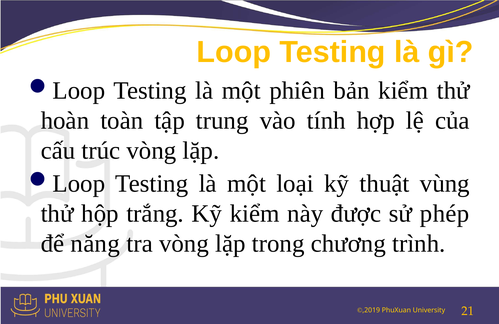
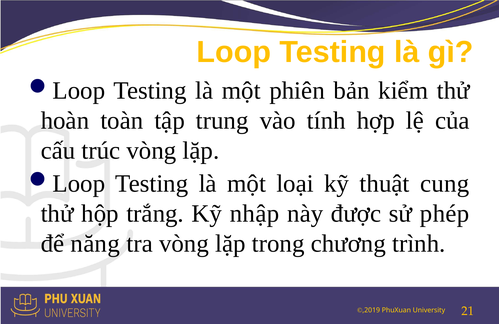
vùng: vùng -> cung
Kỹ kiểm: kiểm -> nhập
